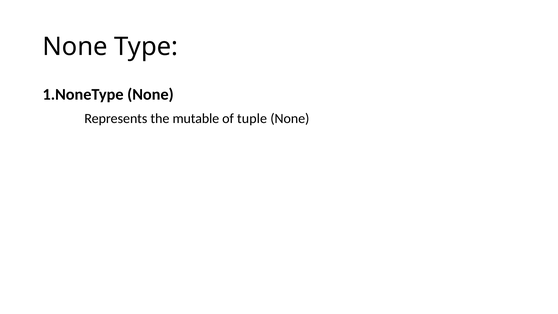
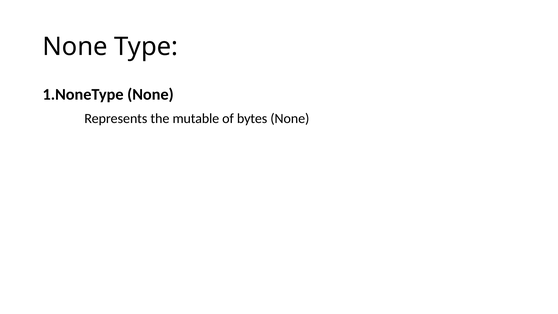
tuple: tuple -> bytes
